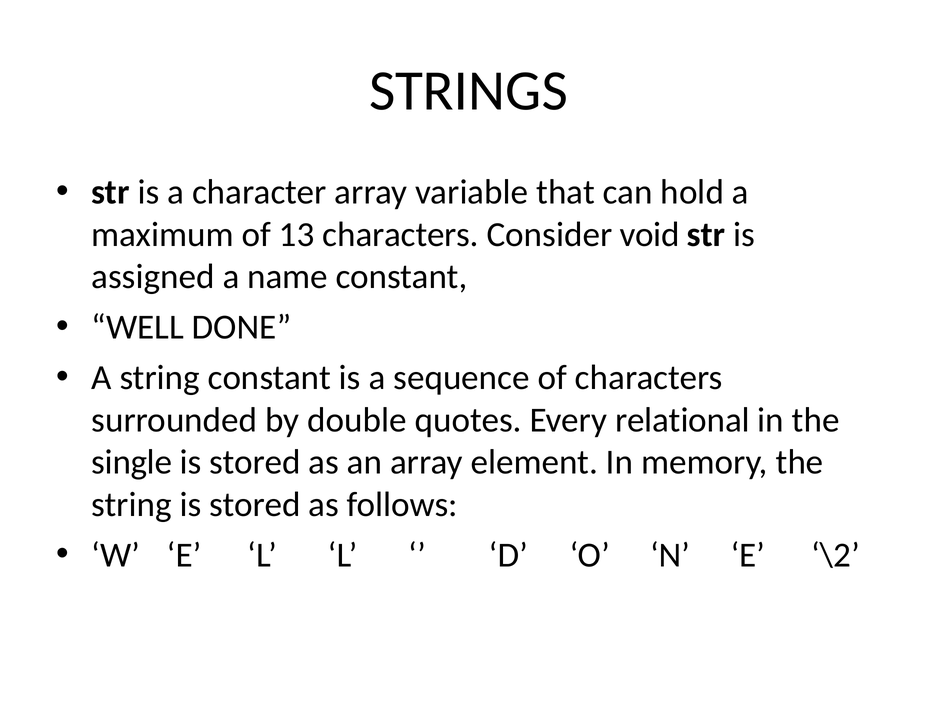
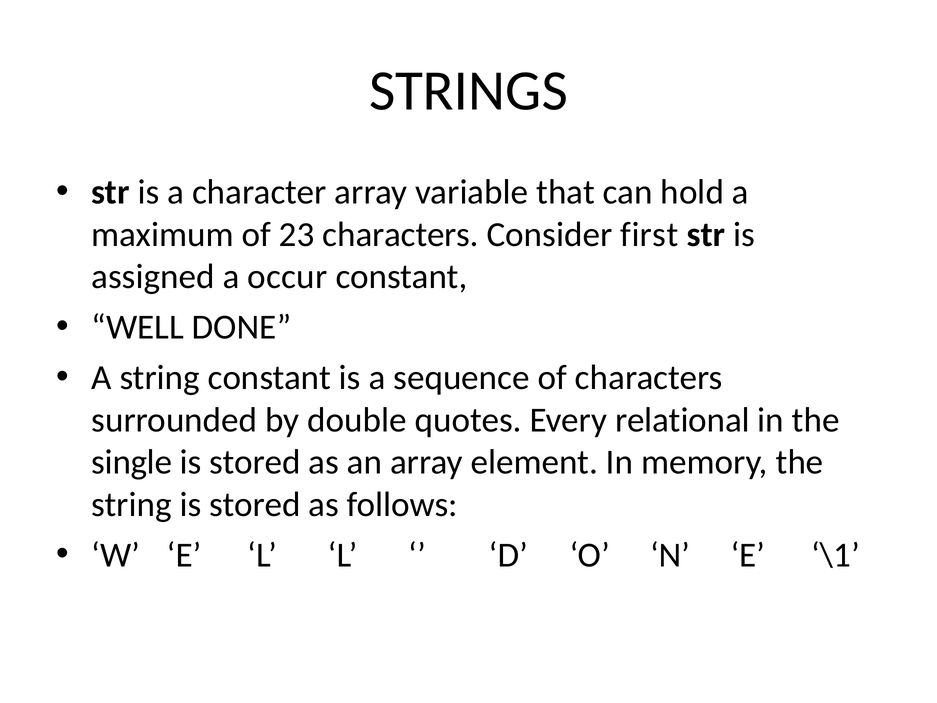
13: 13 -> 23
void: void -> first
name: name -> occur
\2: \2 -> \1
